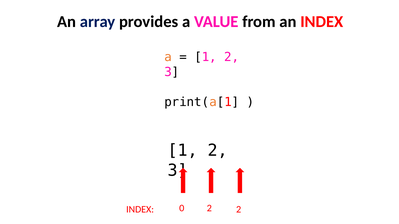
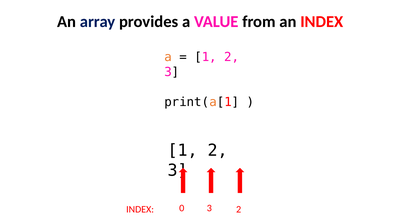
0 2: 2 -> 3
